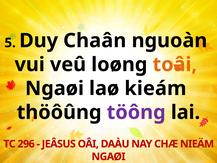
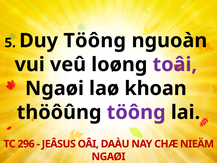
Duy Chaân: Chaân -> Töông
toâi colour: orange -> purple
kieám: kieám -> khoan
